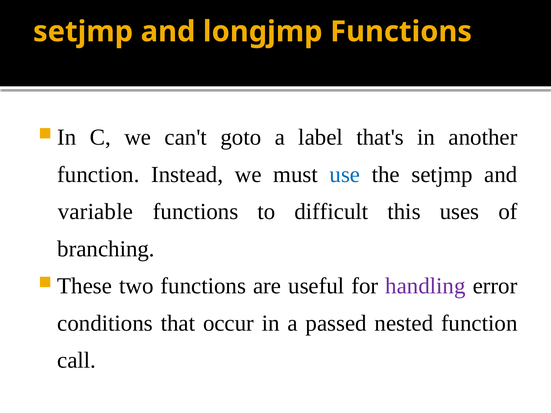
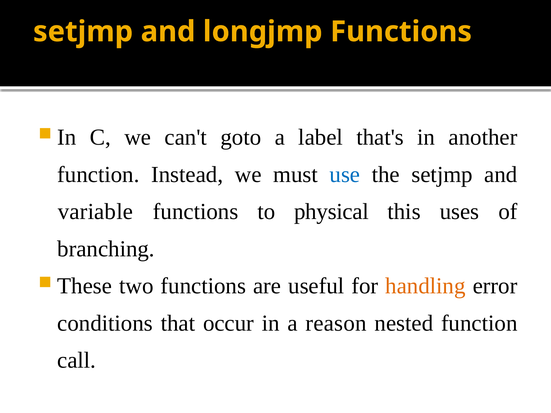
difficult: difficult -> physical
handling colour: purple -> orange
passed: passed -> reason
